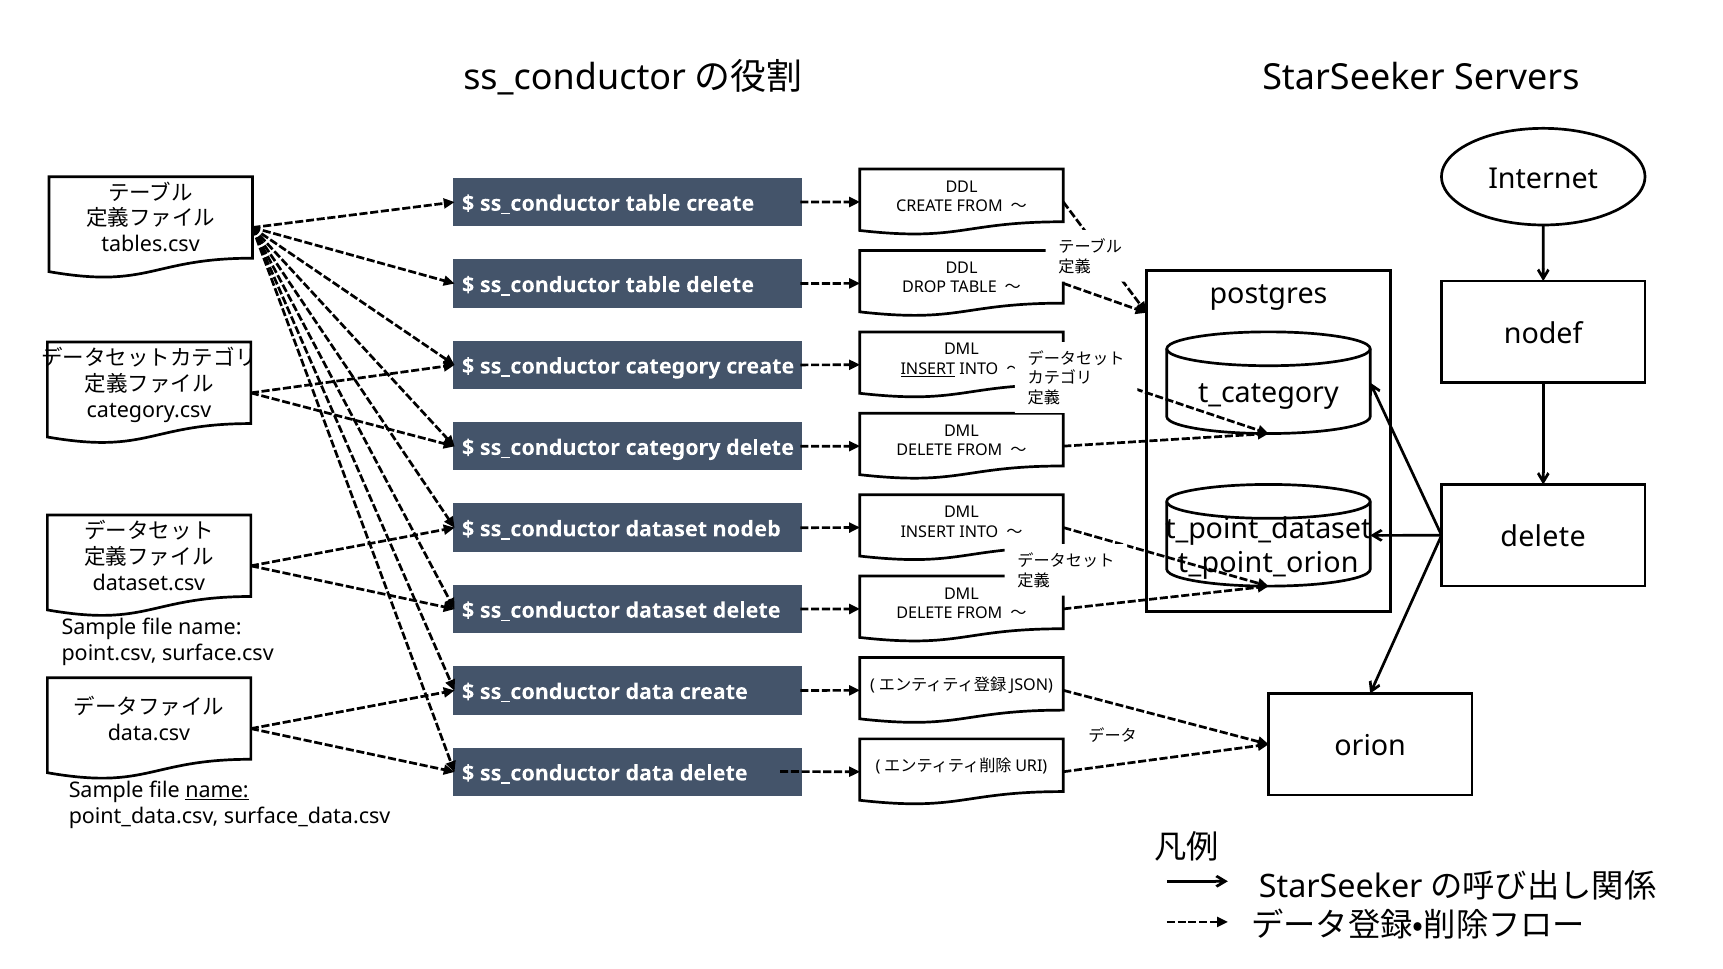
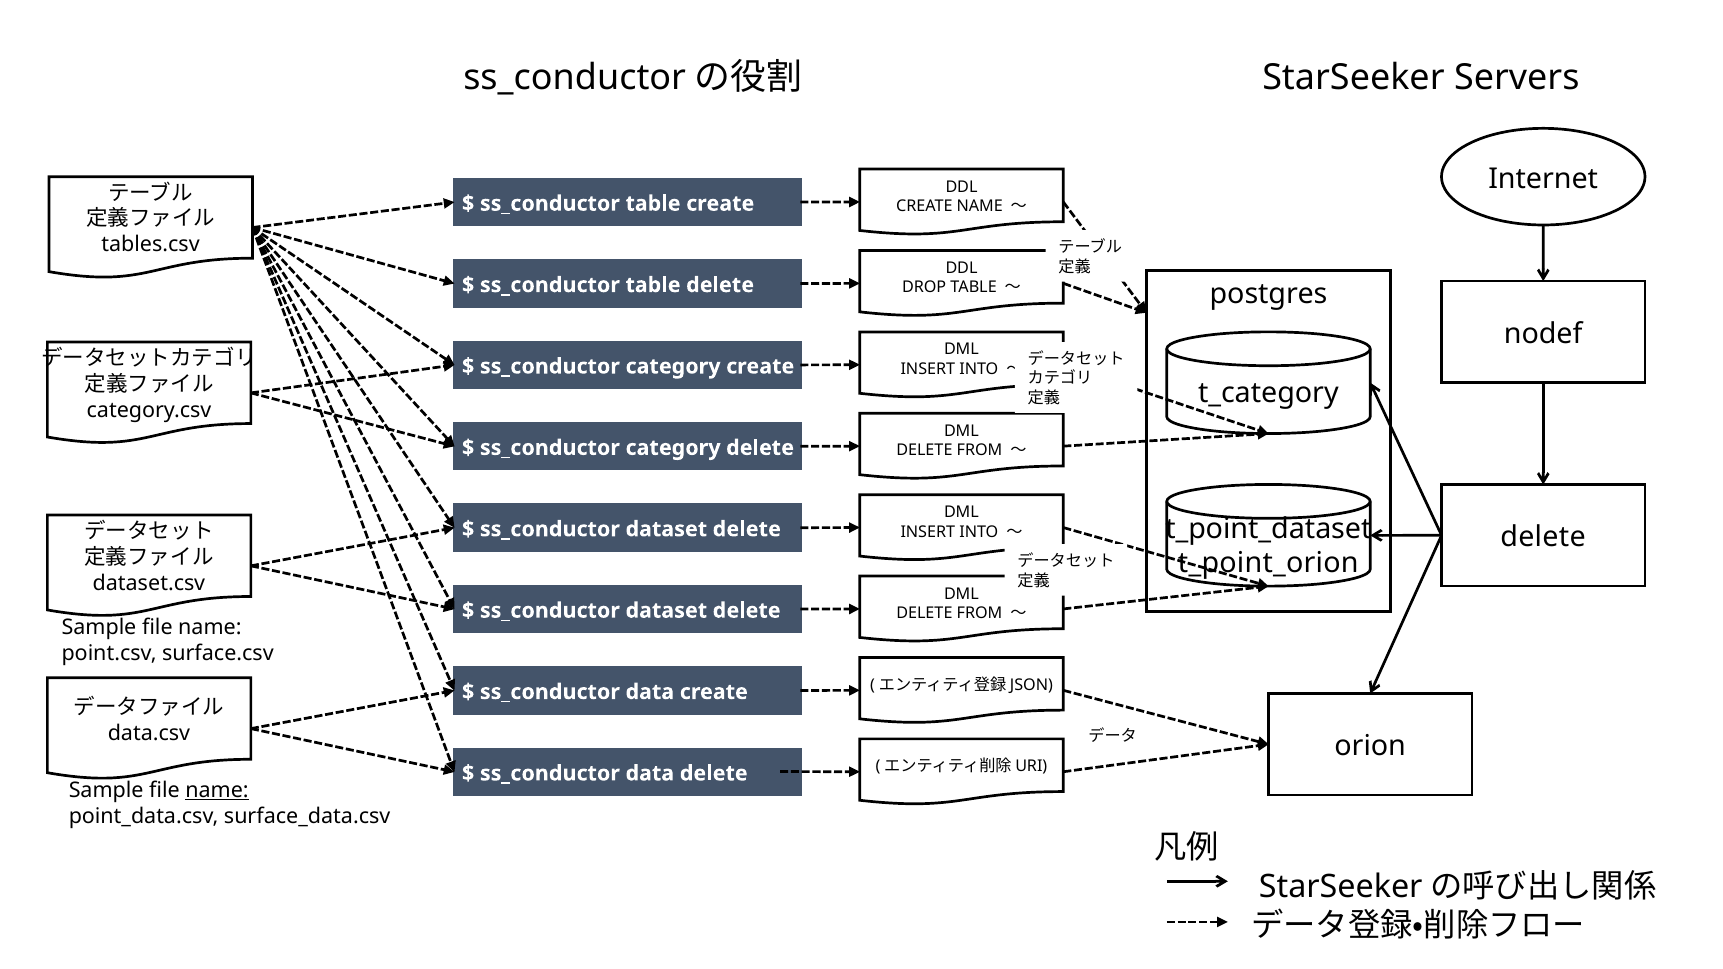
CREATE FROM: FROM -> NAME
INSERT at (928, 369) underline: present -> none
nodeb at (747, 529): nodeb -> delete
